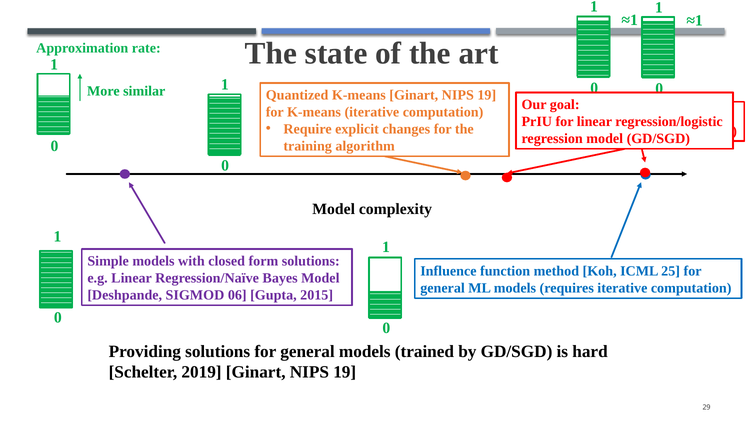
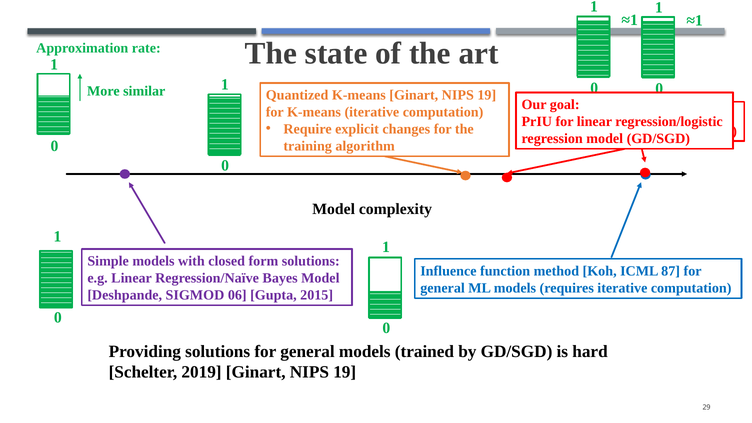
25: 25 -> 87
